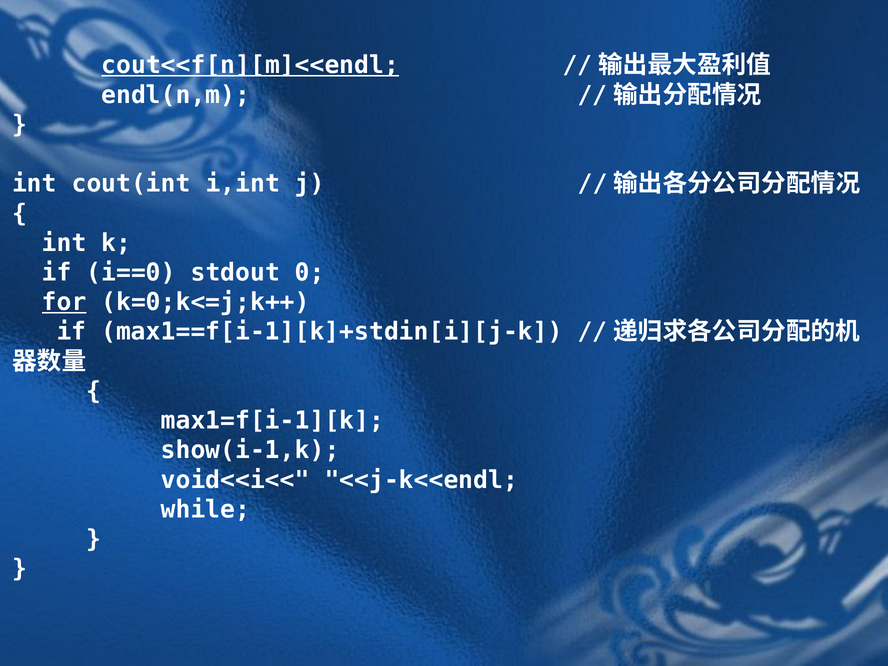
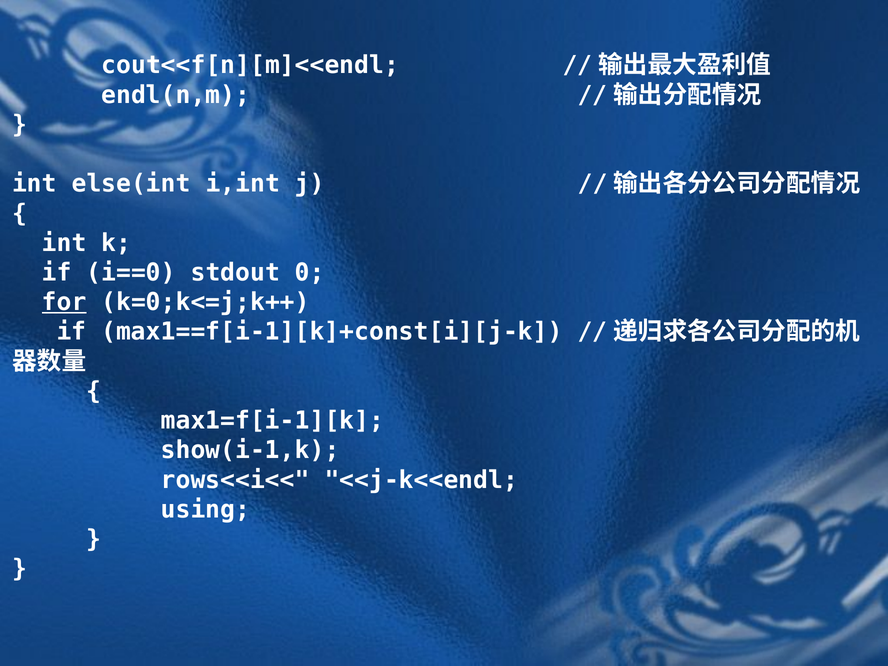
cout<<f[n][m]<<endl underline: present -> none
cout(int: cout(int -> else(int
max1==f[i-1][k]+stdin[i][j-k: max1==f[i-1][k]+stdin[i][j-k -> max1==f[i-1][k]+const[i][j-k
void<<i<<: void<<i<< -> rows<<i<<
while: while -> using
